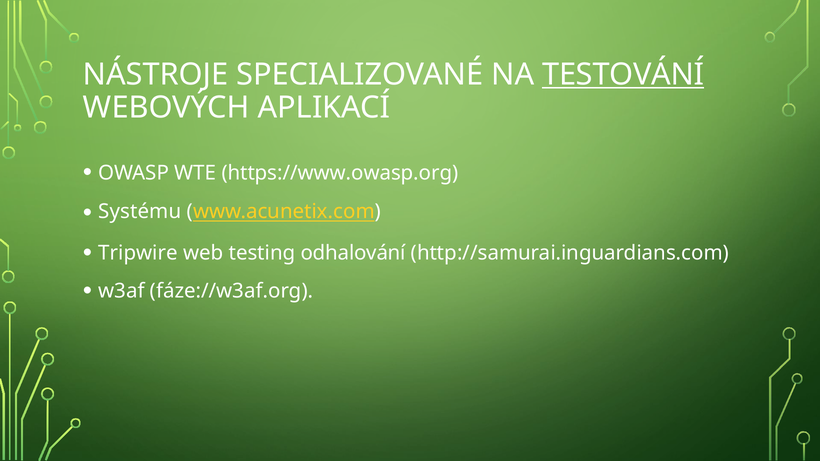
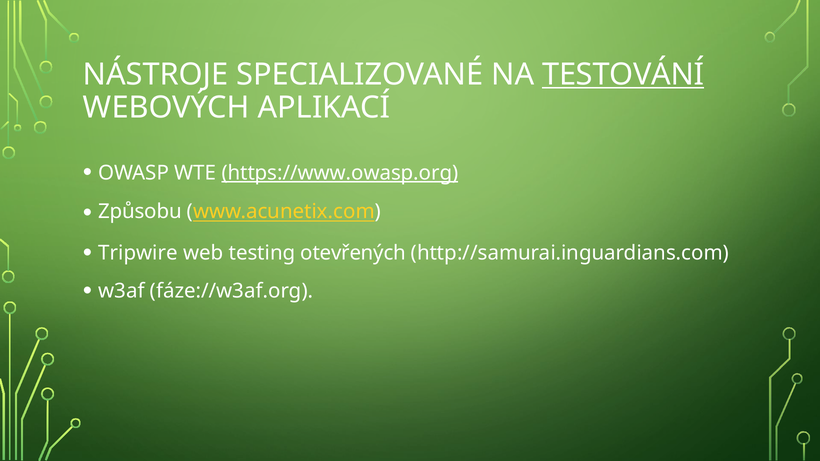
https://www.owasp.org underline: none -> present
Systému: Systému -> Způsobu
odhalování: odhalování -> otevřených
